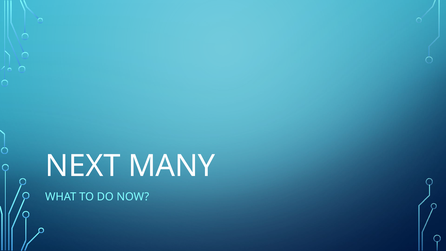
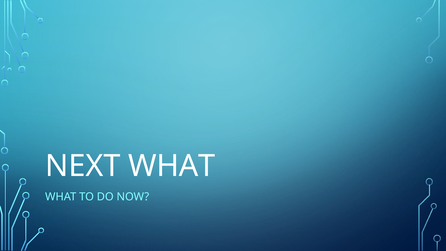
NEXT MANY: MANY -> WHAT
